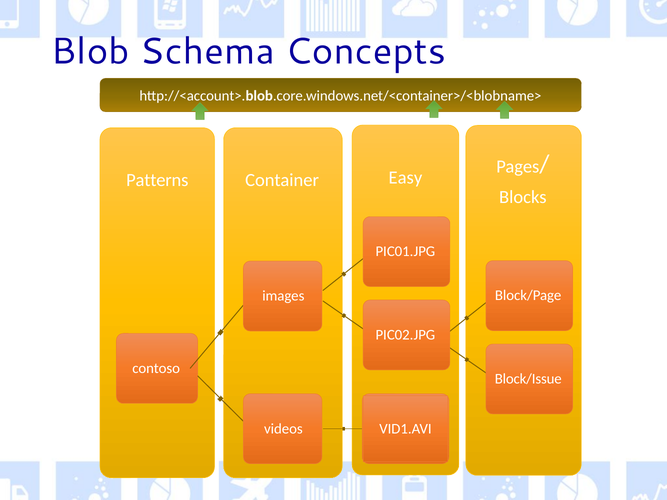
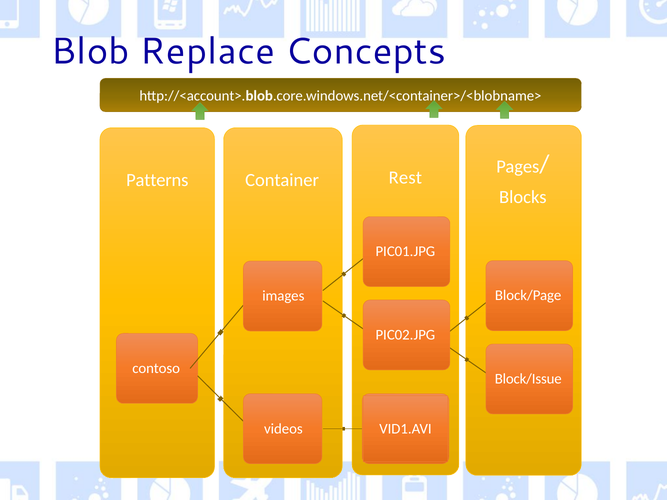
Schema: Schema -> Replace
Easy: Easy -> Rest
